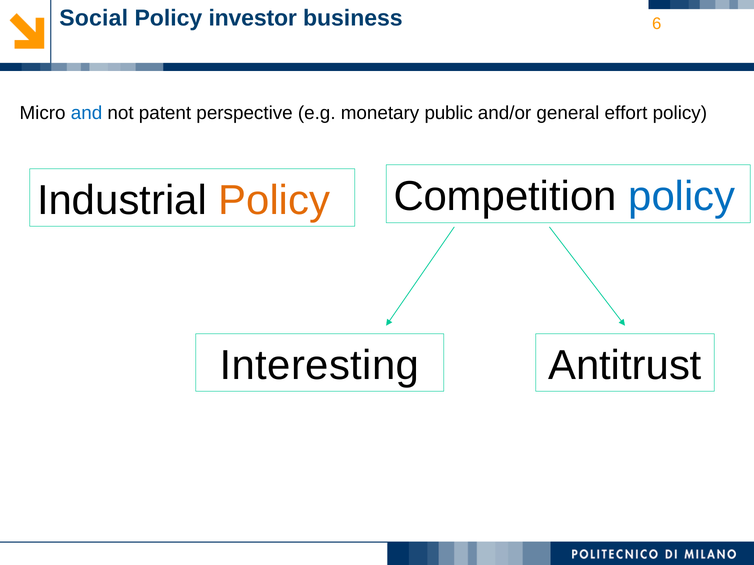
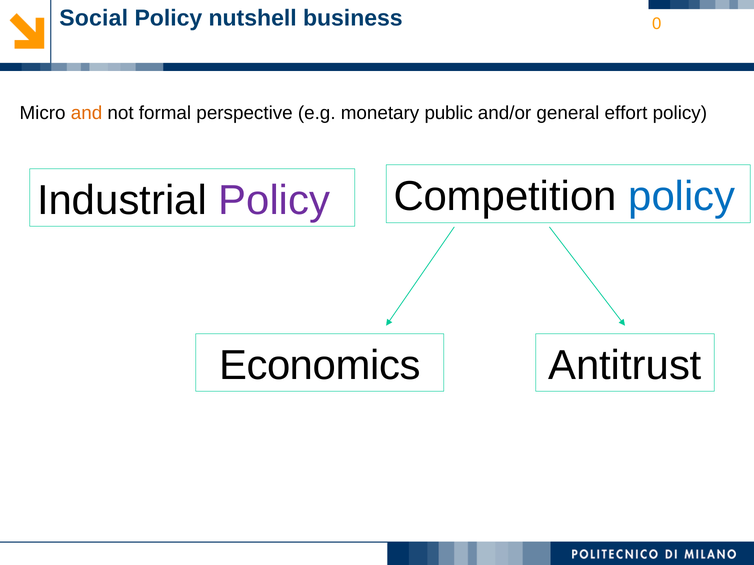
investor: investor -> nutshell
6: 6 -> 0
and colour: blue -> orange
patent: patent -> formal
Policy at (274, 201) colour: orange -> purple
Interesting: Interesting -> Economics
